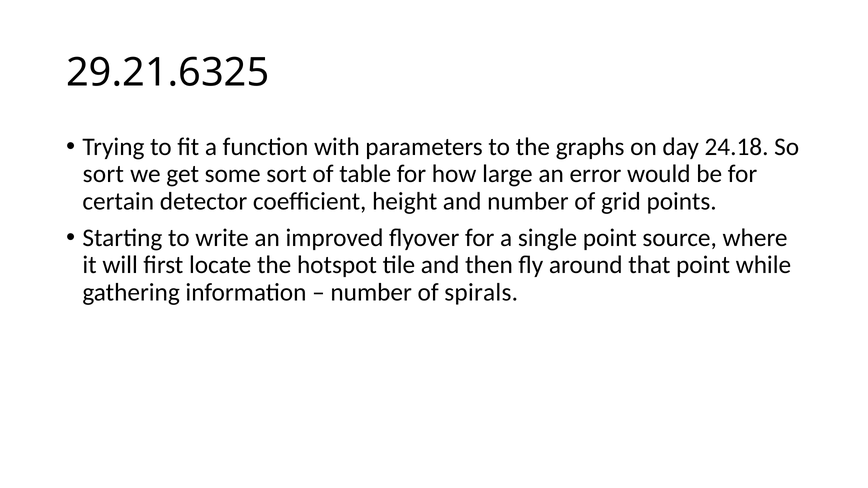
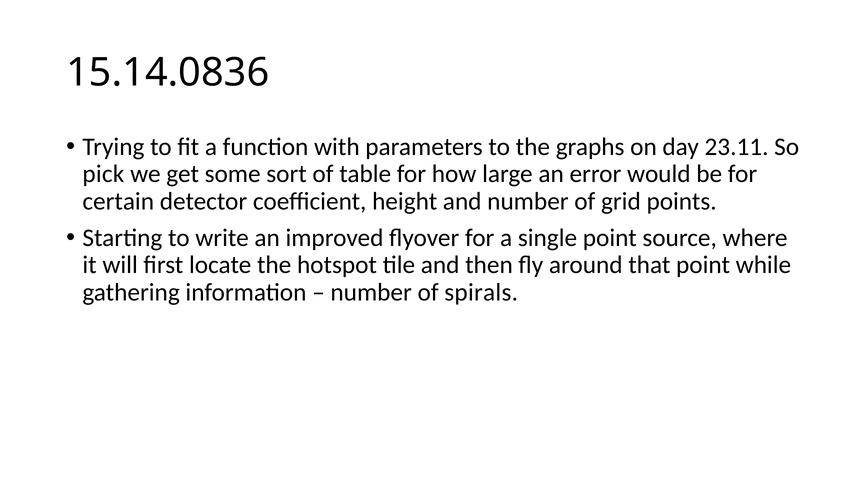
29.21.6325: 29.21.6325 -> 15.14.0836
24.18: 24.18 -> 23.11
sort at (103, 174): sort -> pick
